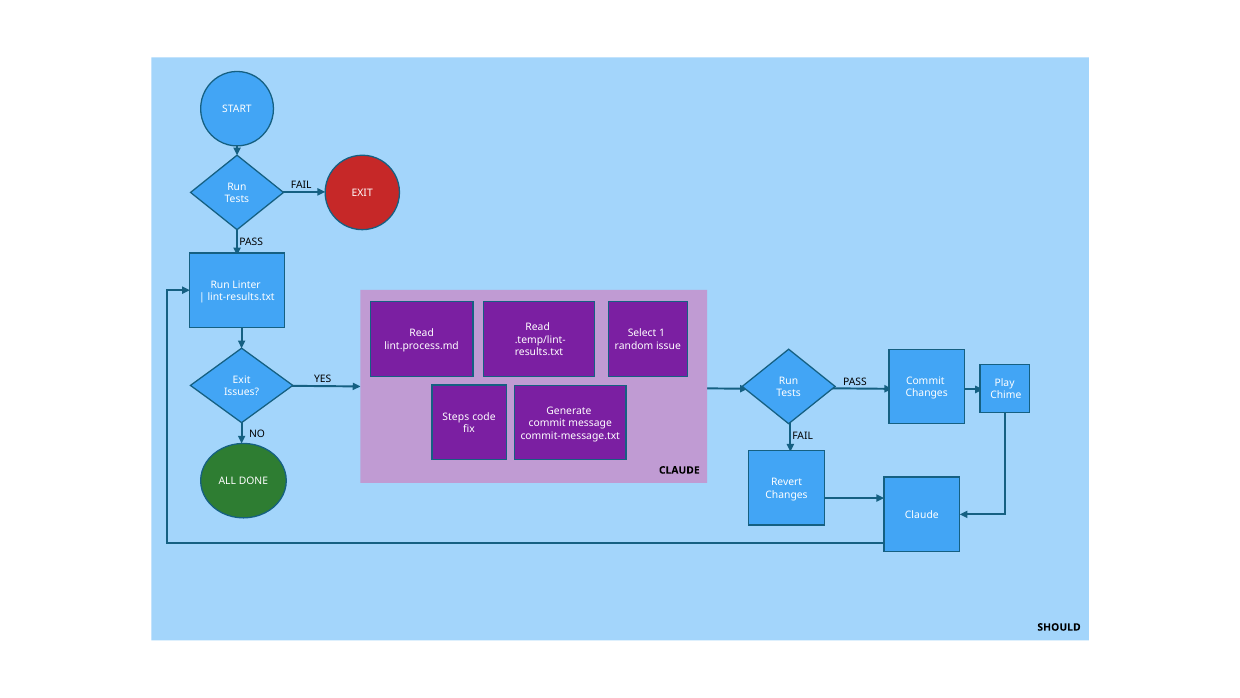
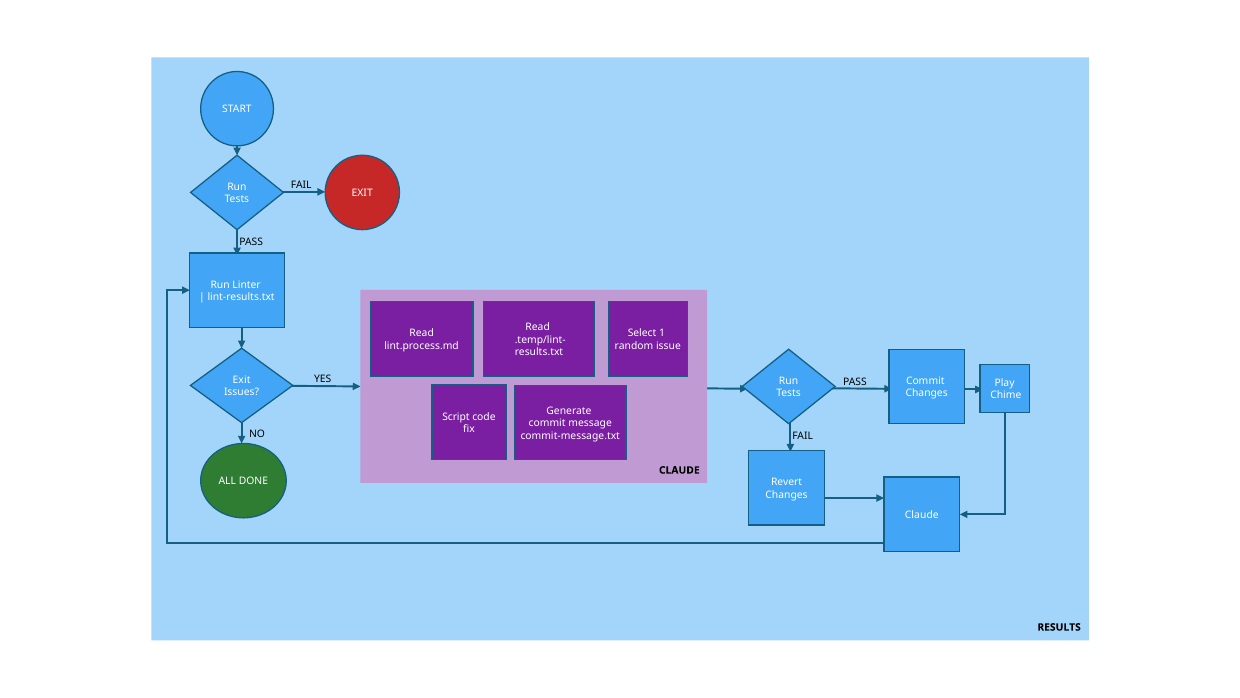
Steps: Steps -> Script
SHOULD: SHOULD -> RESULTS
